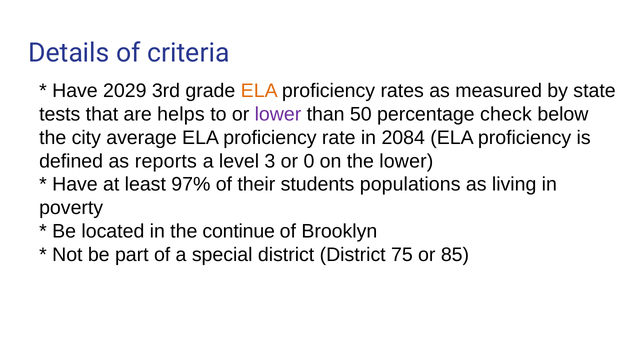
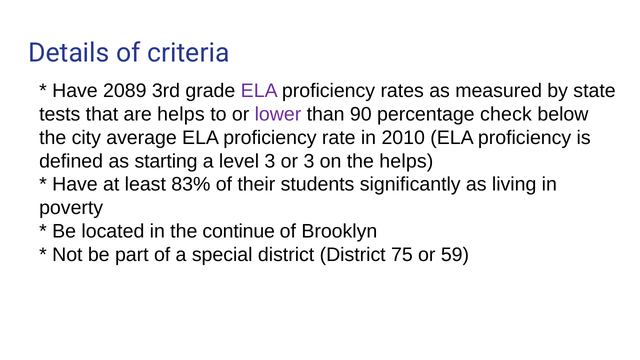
2029: 2029 -> 2089
ELA at (259, 91) colour: orange -> purple
50: 50 -> 90
2084: 2084 -> 2010
reports: reports -> starting
or 0: 0 -> 3
the lower: lower -> helps
97%: 97% -> 83%
populations: populations -> significantly
85: 85 -> 59
